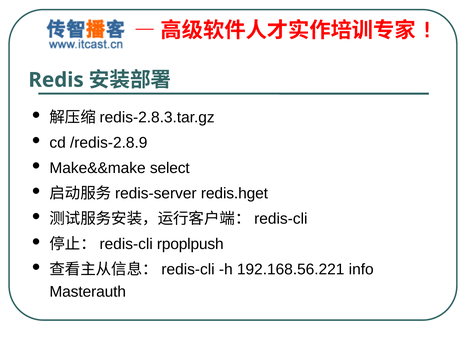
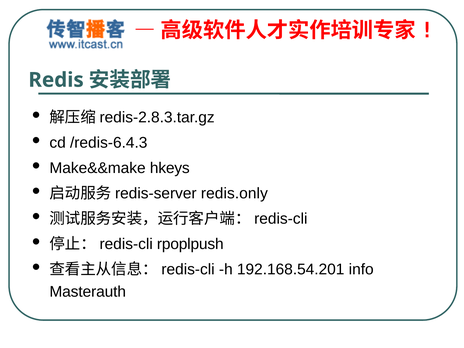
/redis-2.8.9: /redis-2.8.9 -> /redis-6.4.3
select: select -> hkeys
redis.hget: redis.hget -> redis.only
192.168.56.221: 192.168.56.221 -> 192.168.54.201
